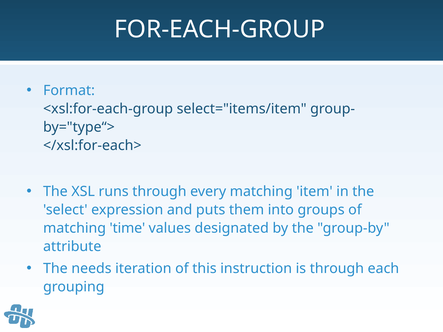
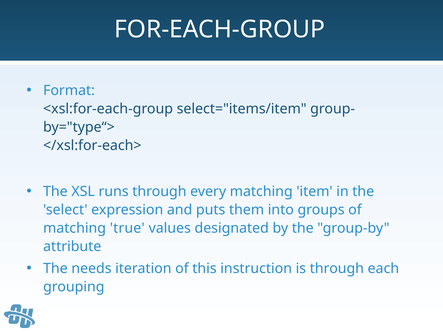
time: time -> true
